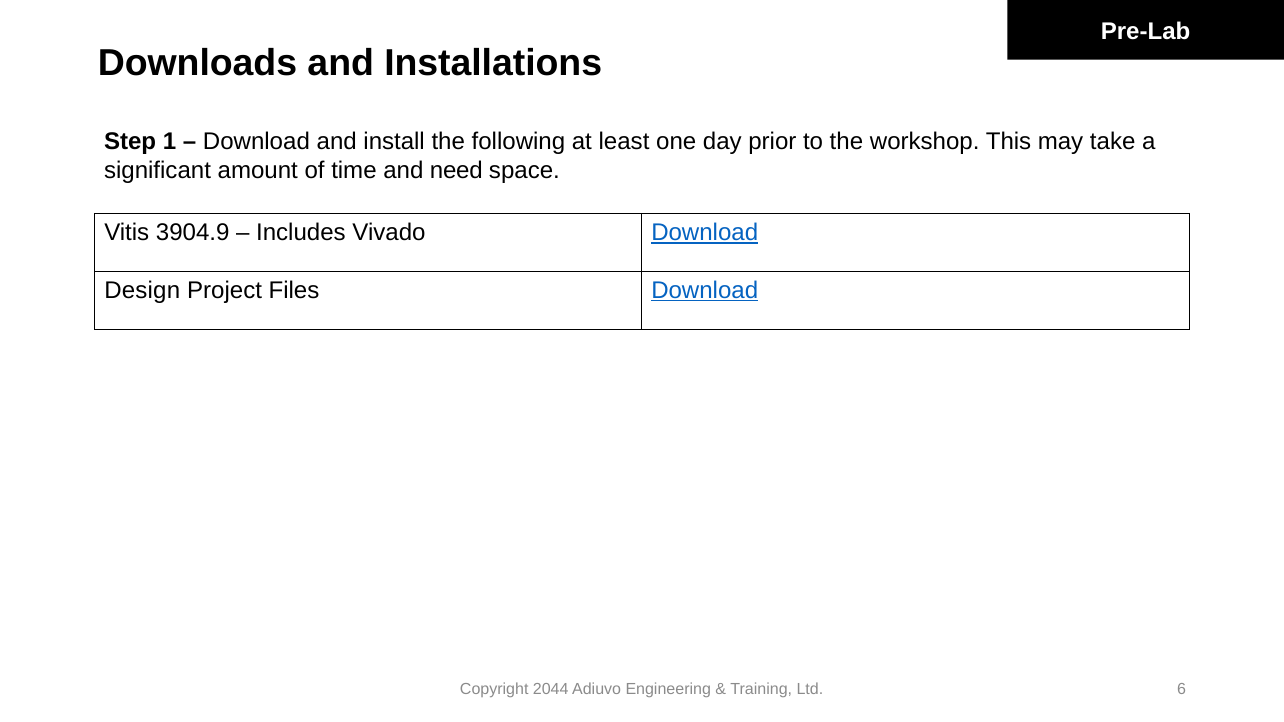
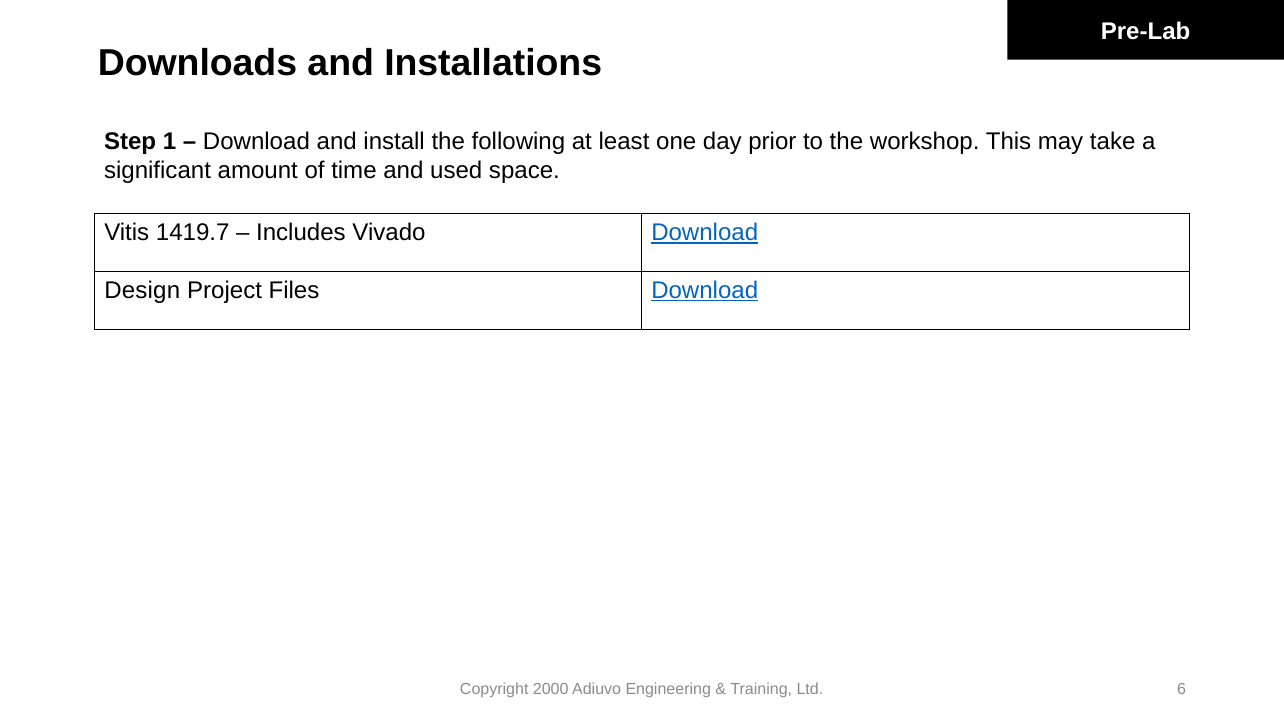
need: need -> used
3904.9: 3904.9 -> 1419.7
2044: 2044 -> 2000
